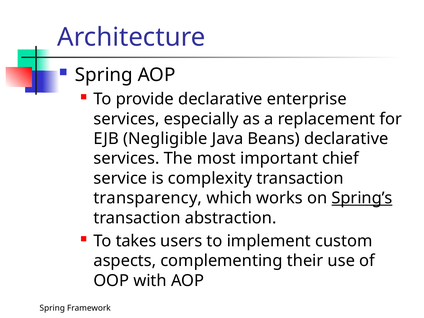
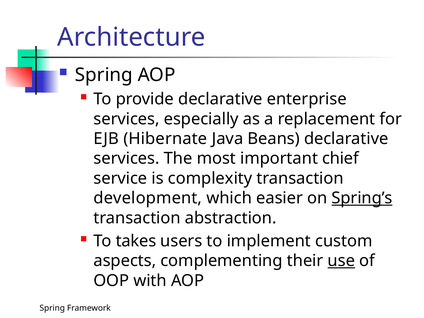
Negligible: Negligible -> Hibernate
transparency: transparency -> development
works: works -> easier
use underline: none -> present
